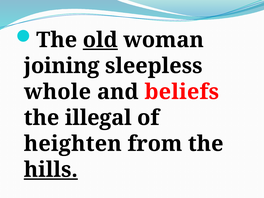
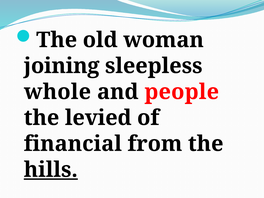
old underline: present -> none
beliefs: beliefs -> people
illegal: illegal -> levied
heighten: heighten -> financial
